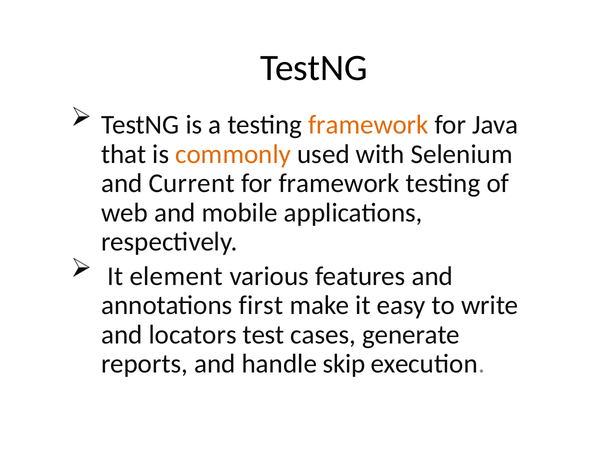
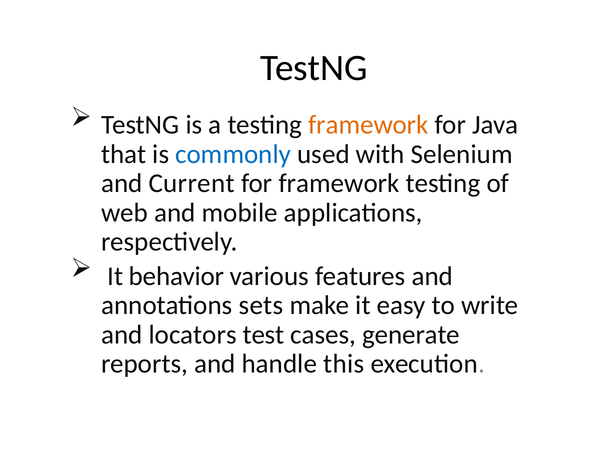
commonly colour: orange -> blue
element: element -> behavior
first: first -> sets
skip: skip -> this
